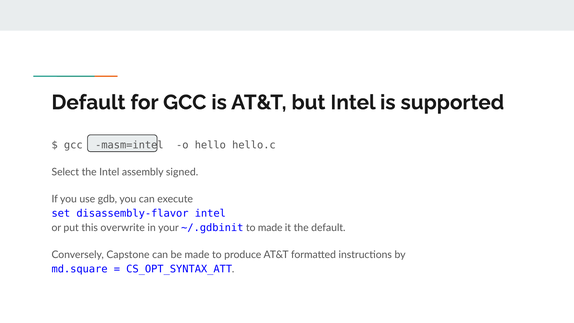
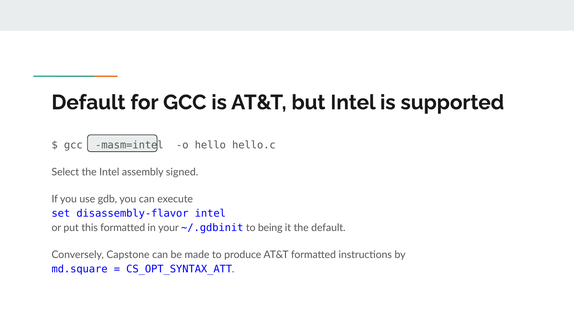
this overwrite: overwrite -> formatted
to made: made -> being
